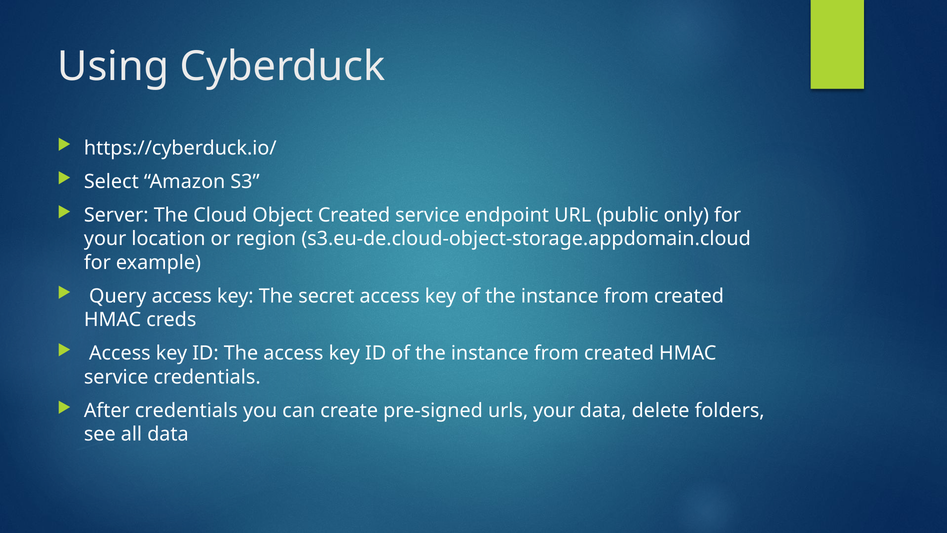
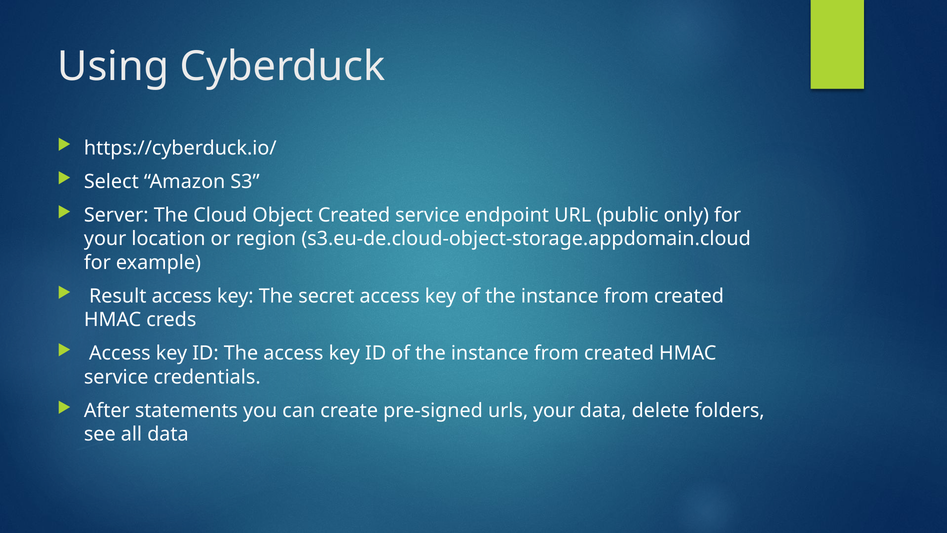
Query: Query -> Result
After credentials: credentials -> statements
